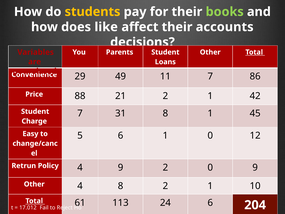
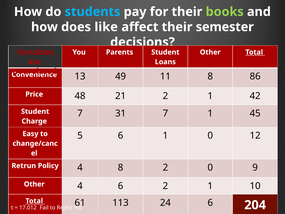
students colour: yellow -> light blue
accounts: accounts -> semester
29: 29 -> 13
11 7: 7 -> 8
88: 88 -> 48
31 8: 8 -> 7
4 9: 9 -> 8
4 8: 8 -> 6
